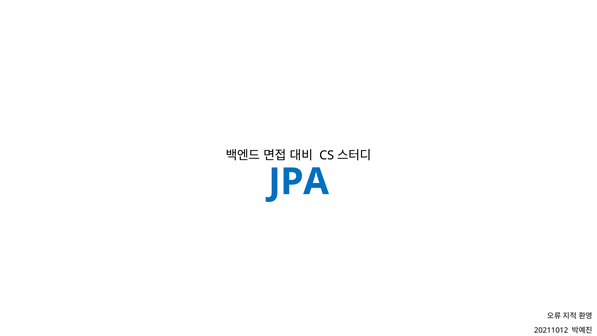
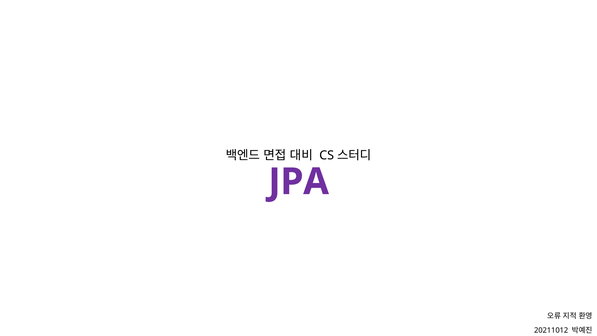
JPA colour: blue -> purple
